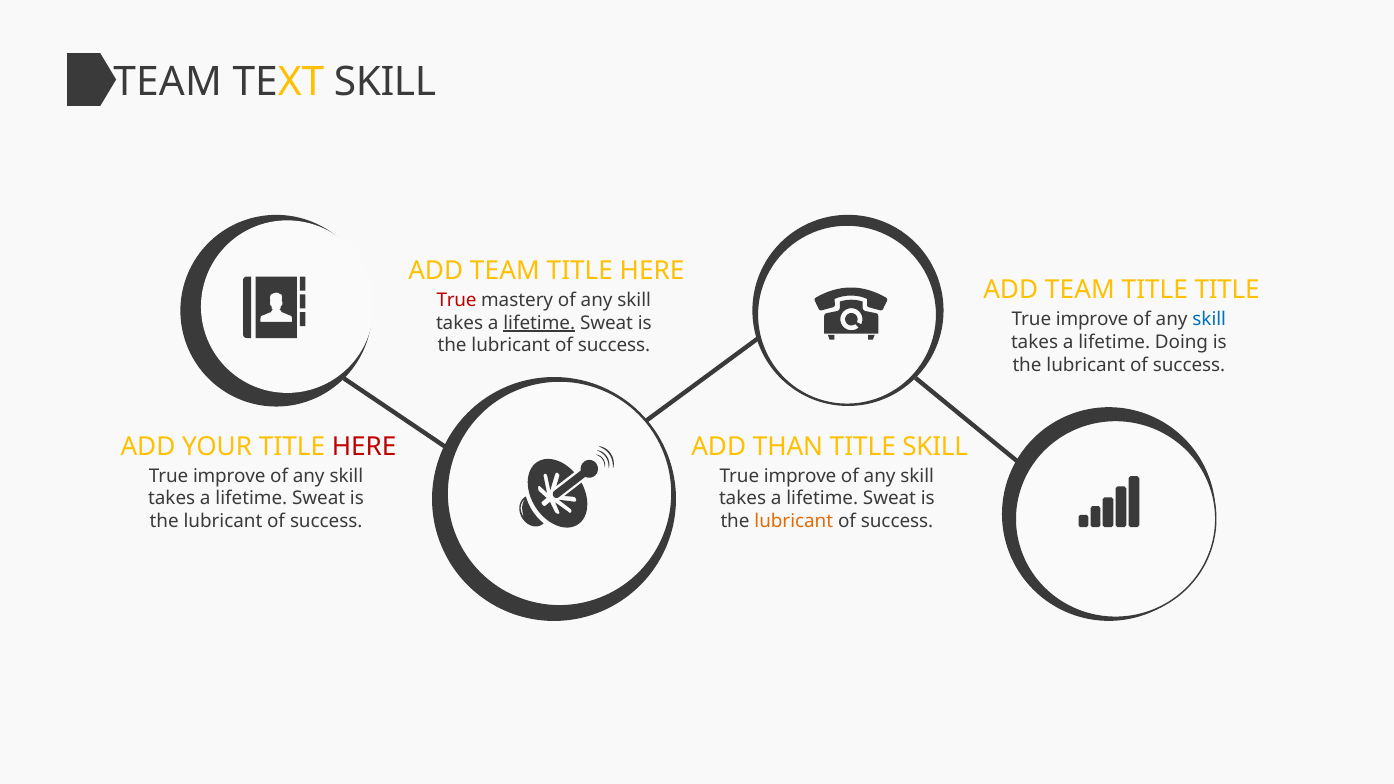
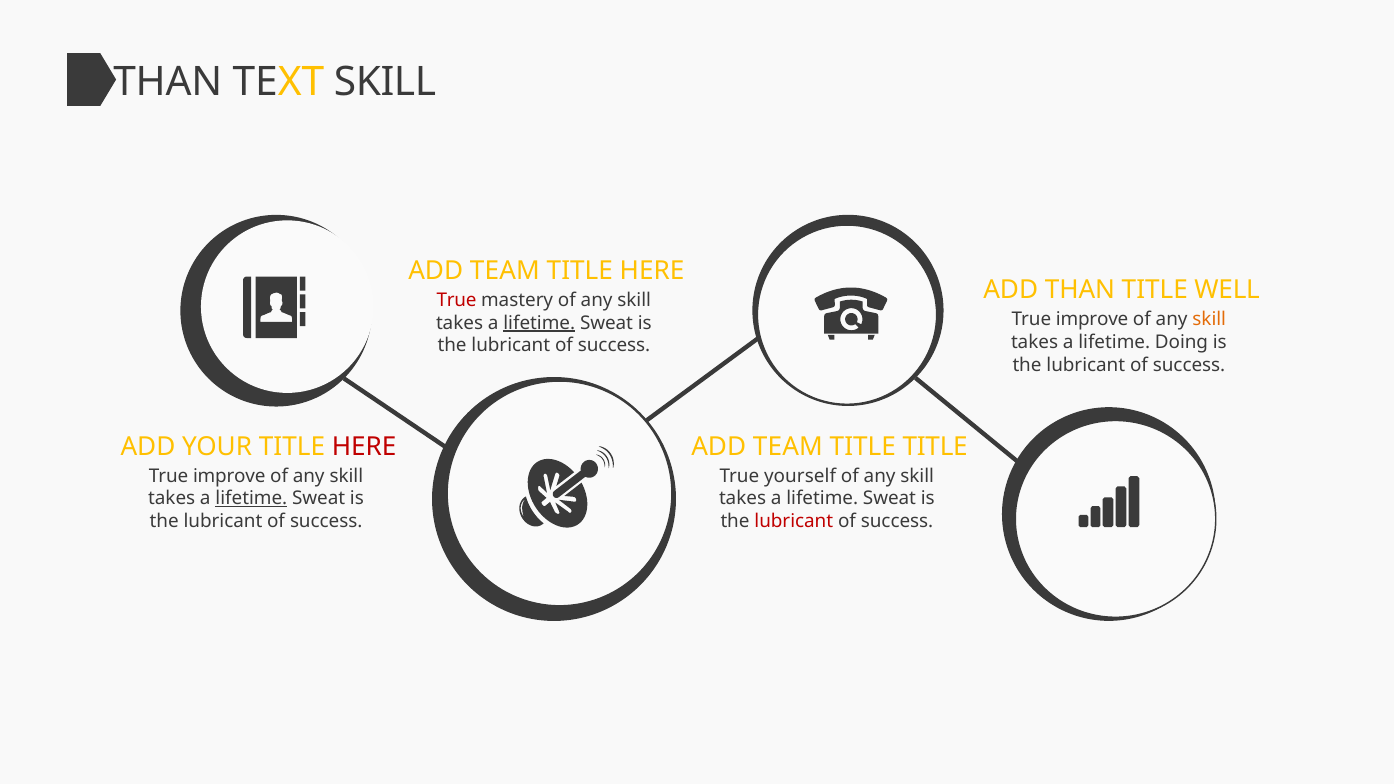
TEAM at (168, 82): TEAM -> THAN
TEAM at (1080, 290): TEAM -> THAN
TITLE TITLE: TITLE -> WELL
skill at (1209, 320) colour: blue -> orange
THAN at (788, 447): THAN -> TEAM
TITLE SKILL: SKILL -> TITLE
improve at (800, 476): improve -> yourself
lifetime at (251, 499) underline: none -> present
lubricant at (794, 521) colour: orange -> red
